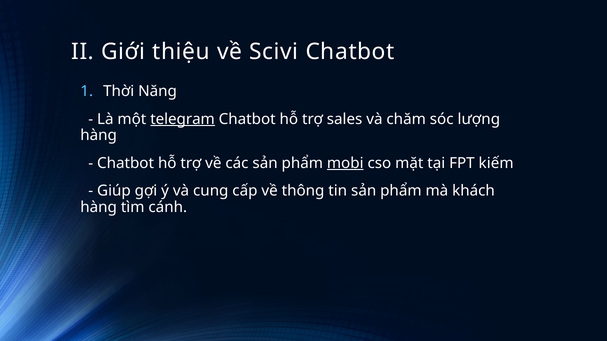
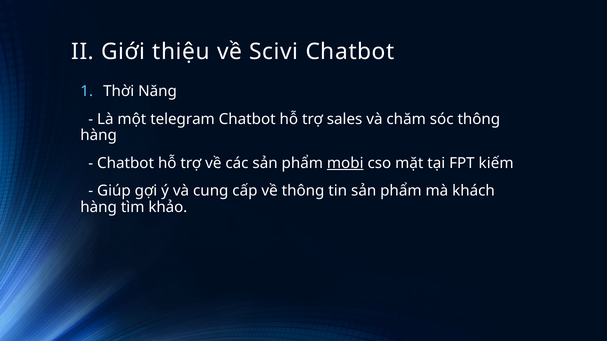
telegram underline: present -> none
sóc lượng: lượng -> thông
cánh: cánh -> khảo
